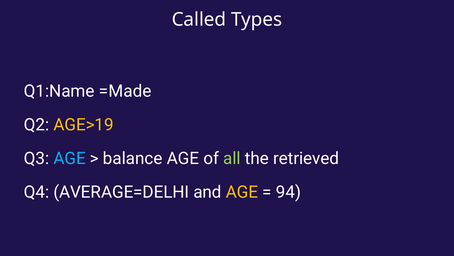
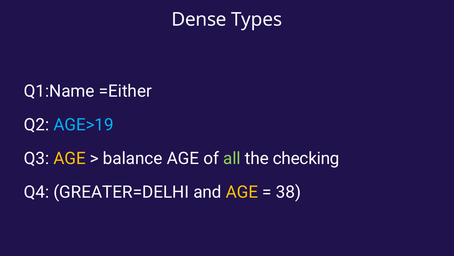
Called: Called -> Dense
=Made: =Made -> =Either
AGE>19 colour: yellow -> light blue
AGE at (70, 158) colour: light blue -> yellow
retrieved: retrieved -> checking
AVERAGE=DELHI: AVERAGE=DELHI -> GREATER=DELHI
94: 94 -> 38
